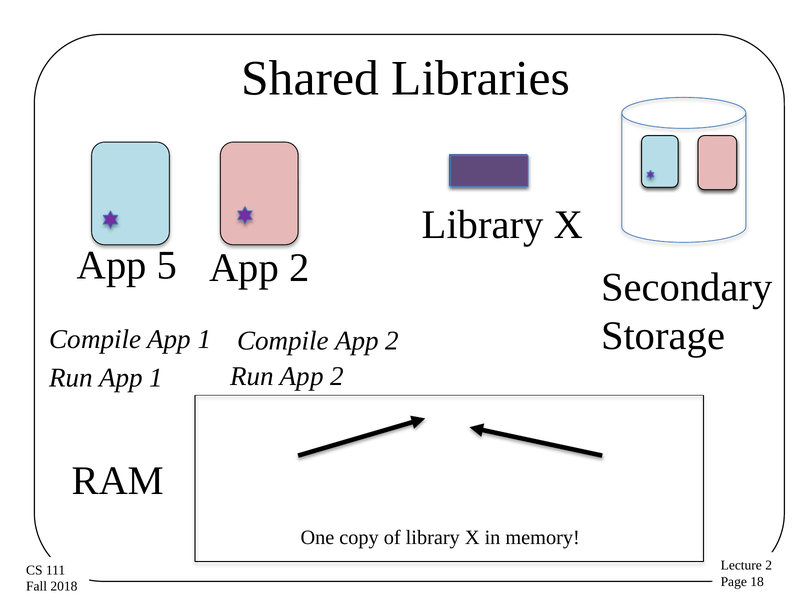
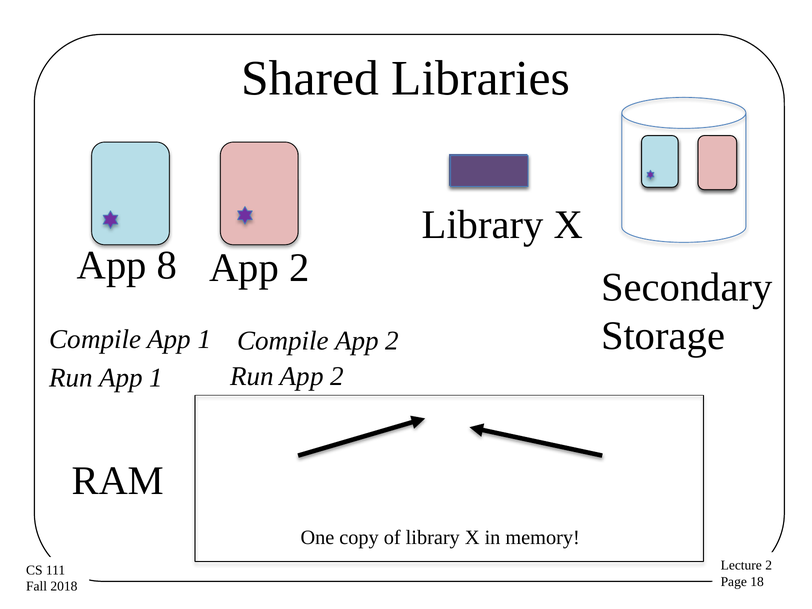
5: 5 -> 8
